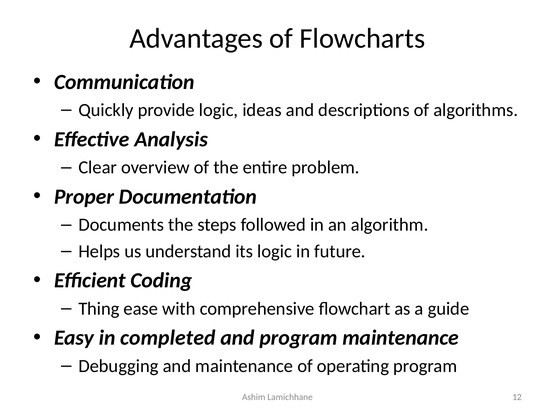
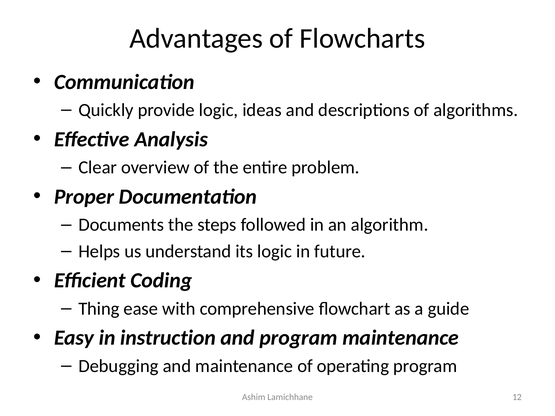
completed: completed -> instruction
